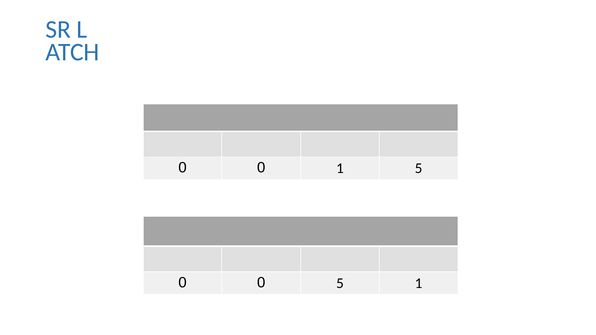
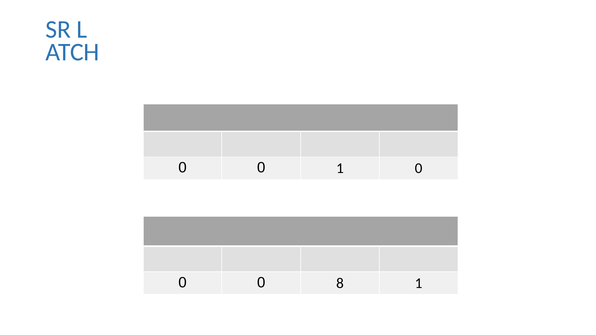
0 1 5: 5 -> 0
0 5: 5 -> 8
